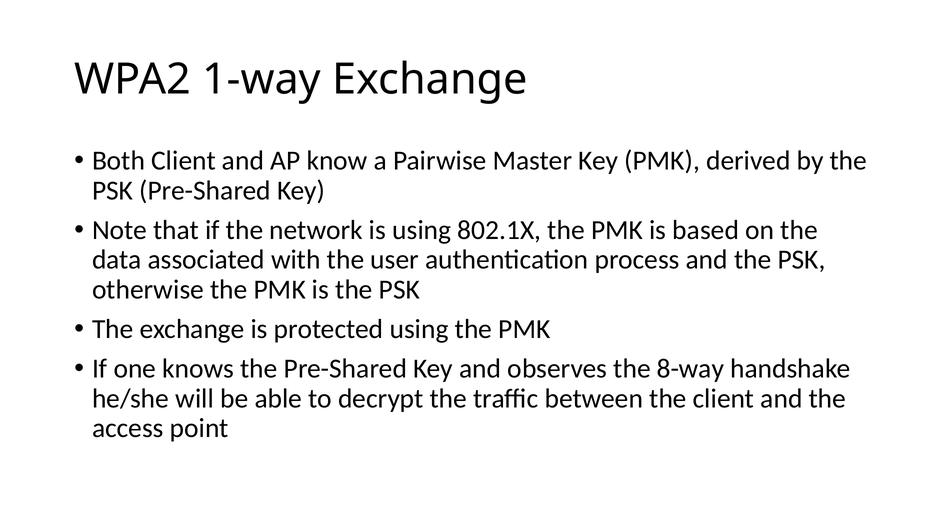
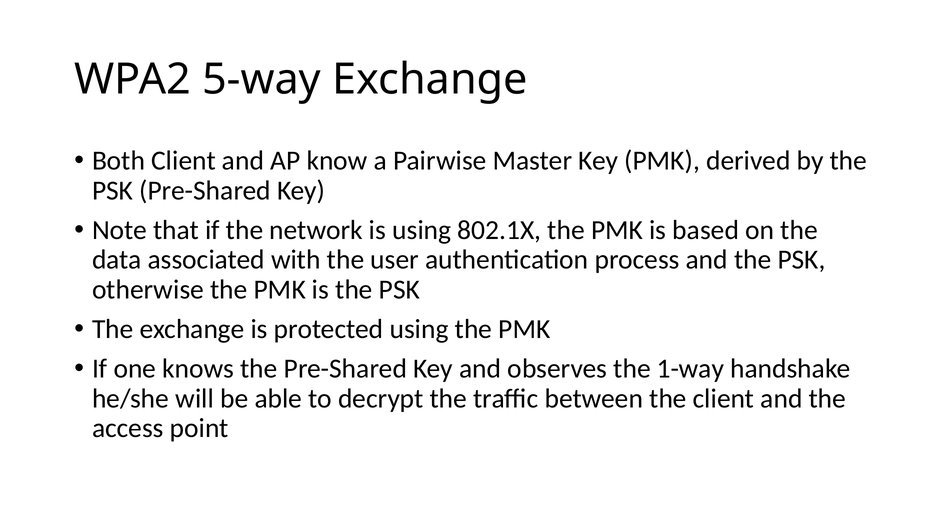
1-way: 1-way -> 5-way
8-way: 8-way -> 1-way
